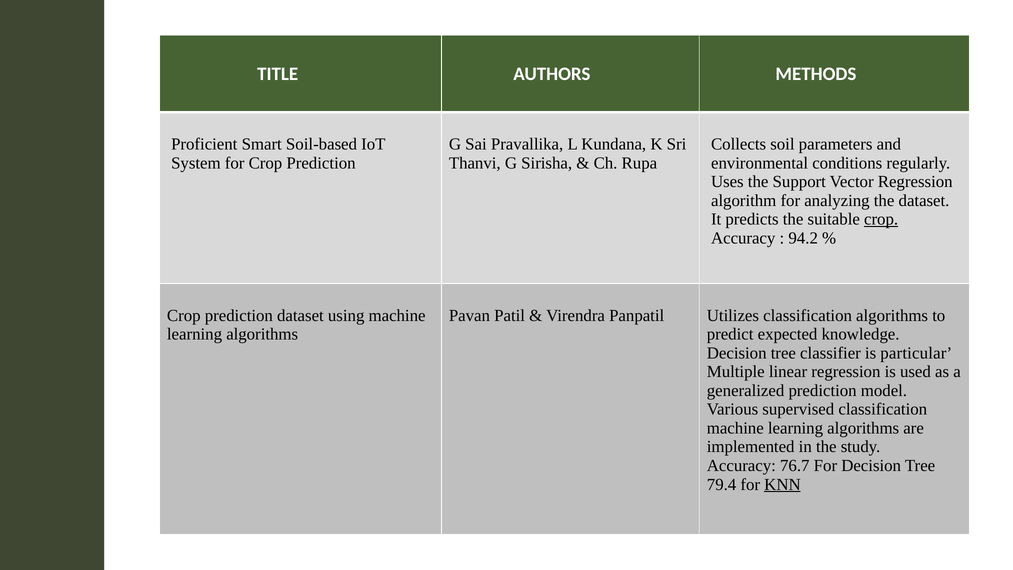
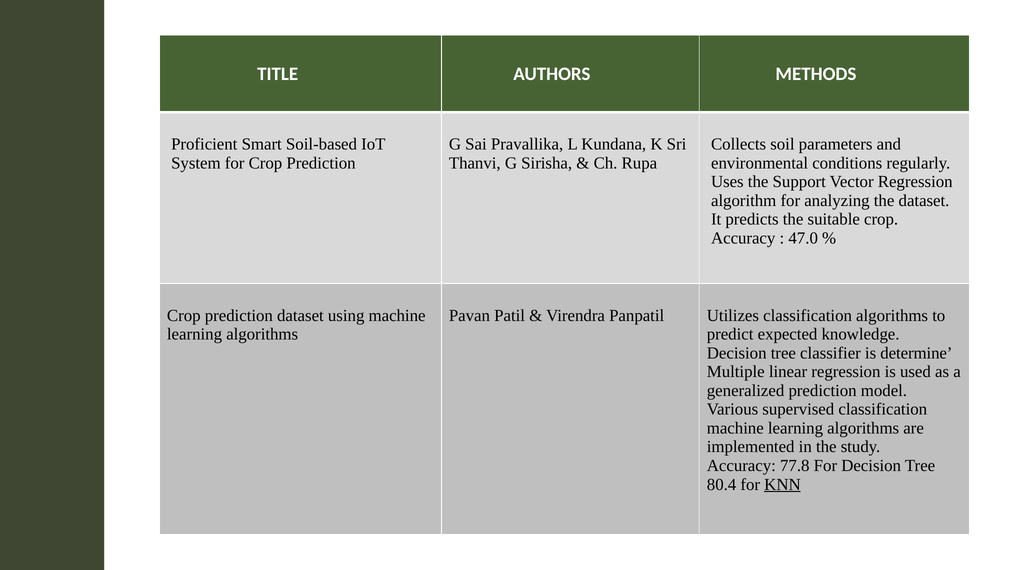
crop at (881, 219) underline: present -> none
94.2: 94.2 -> 47.0
particular: particular -> determine
76.7: 76.7 -> 77.8
79.4: 79.4 -> 80.4
